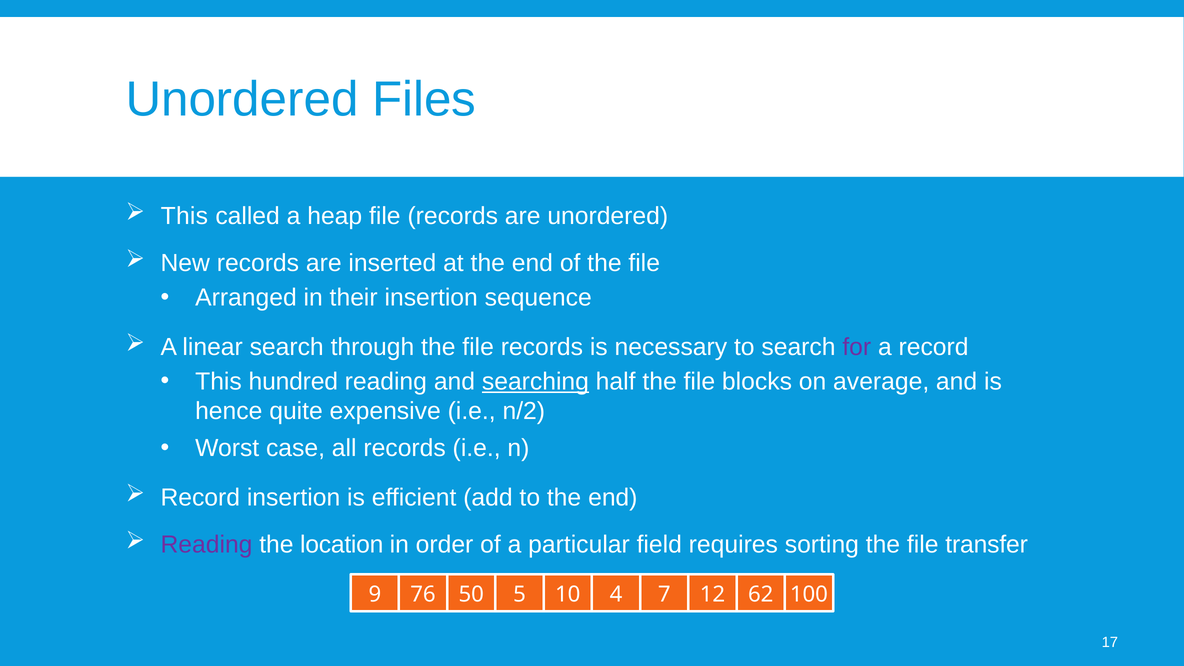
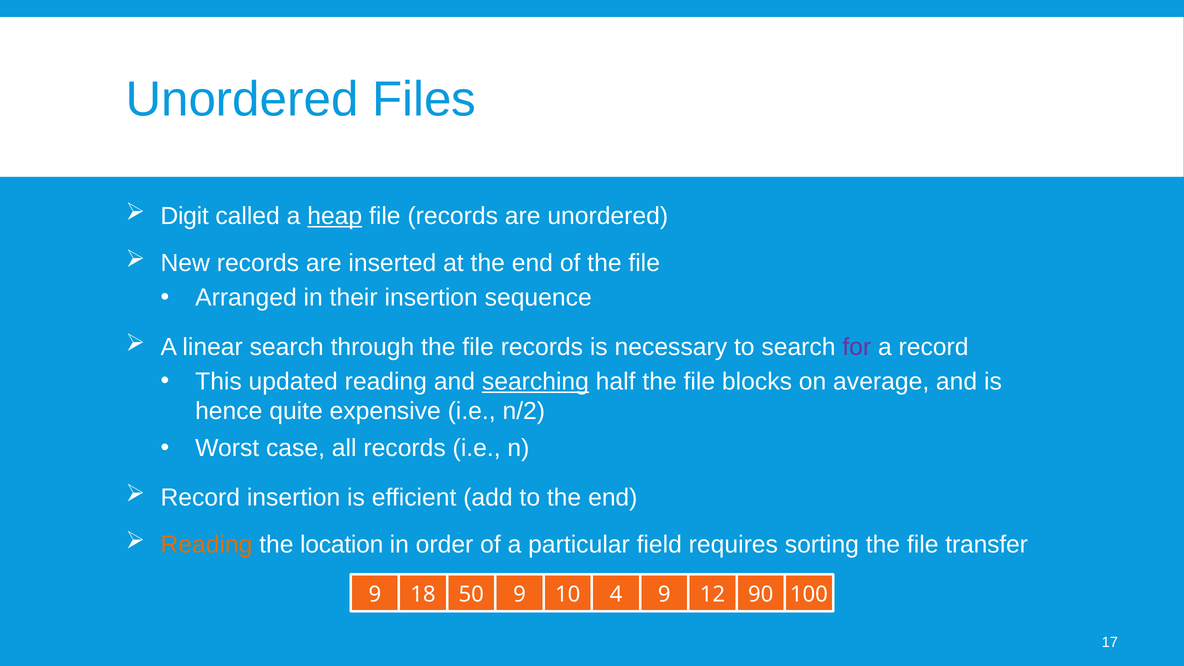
This at (184, 216): This -> Digit
heap underline: none -> present
hundred: hundred -> updated
Reading at (206, 545) colour: purple -> orange
76: 76 -> 18
50 5: 5 -> 9
4 7: 7 -> 9
62: 62 -> 90
